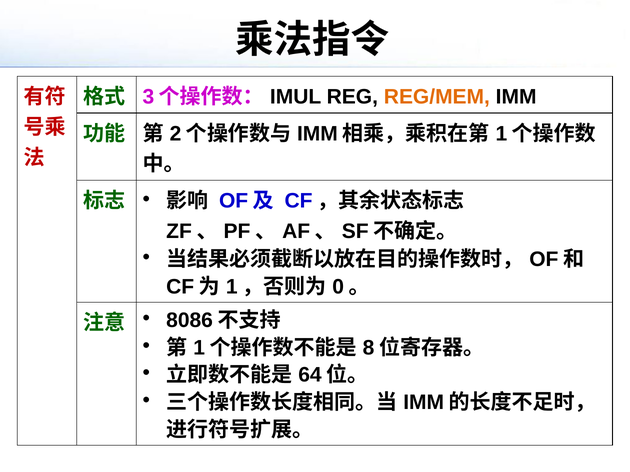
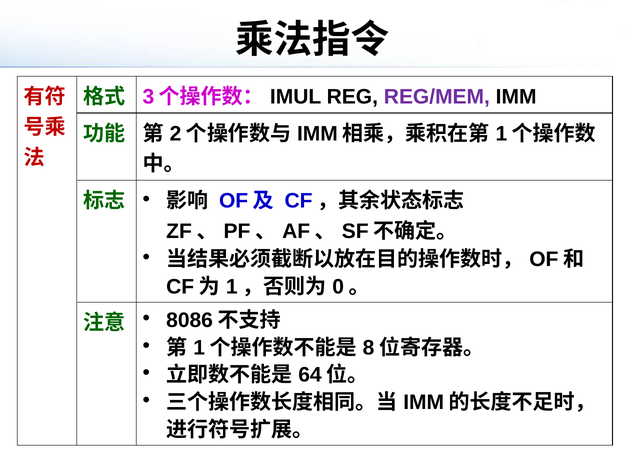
REG/MEM colour: orange -> purple
